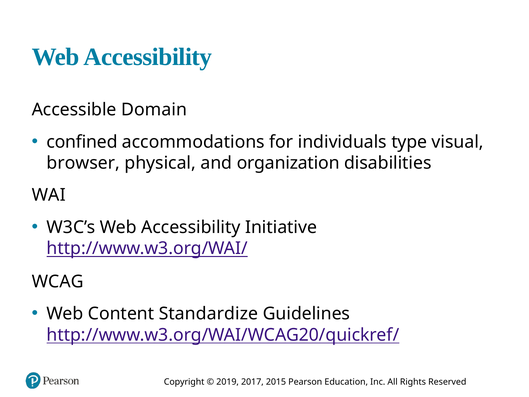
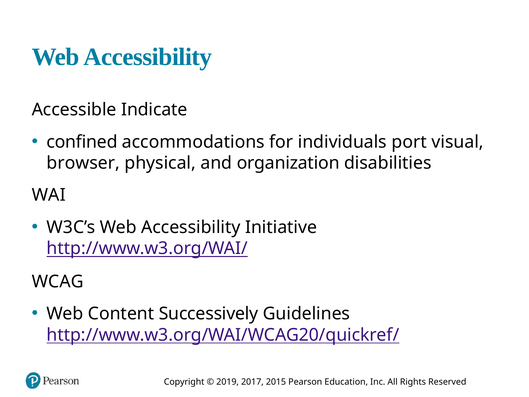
Domain: Domain -> Indicate
type: type -> port
Standardize: Standardize -> Successively
